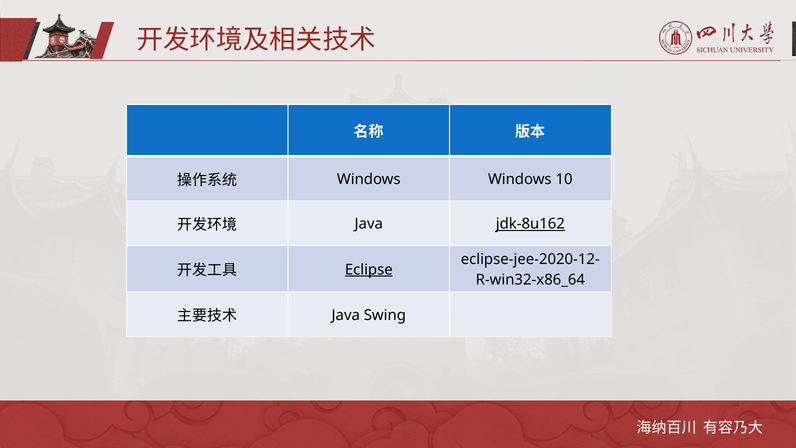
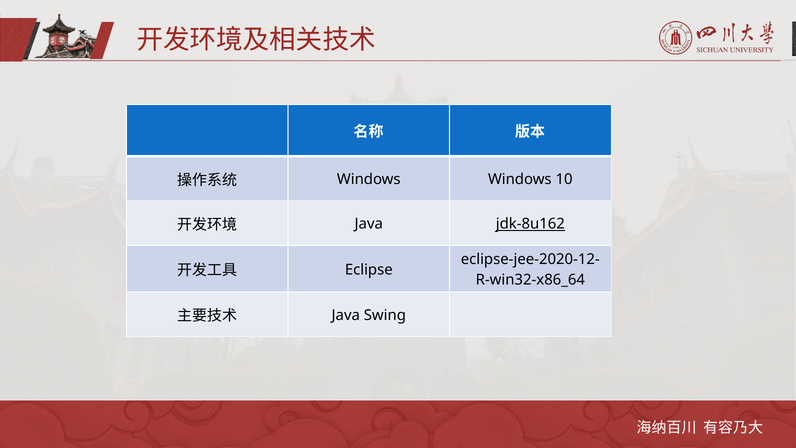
Eclipse underline: present -> none
